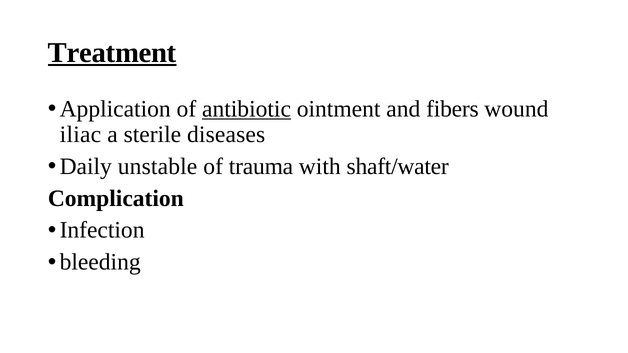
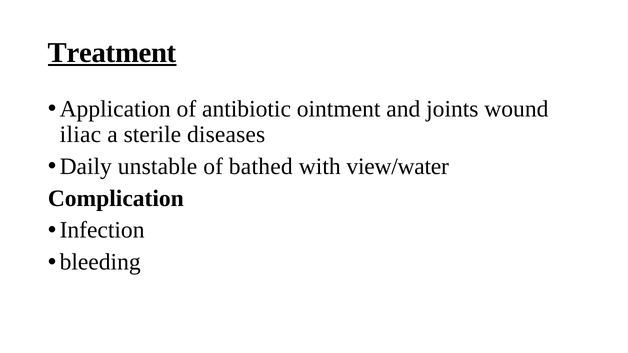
antibiotic underline: present -> none
fibers: fibers -> joints
trauma: trauma -> bathed
shaft/water: shaft/water -> view/water
